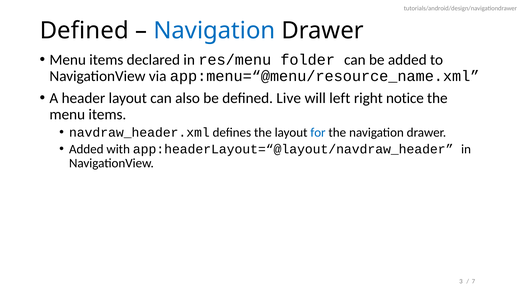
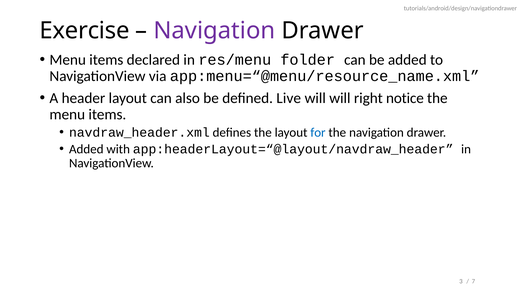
Defined at (84, 31): Defined -> Exercise
Navigation at (214, 31) colour: blue -> purple
will left: left -> will
